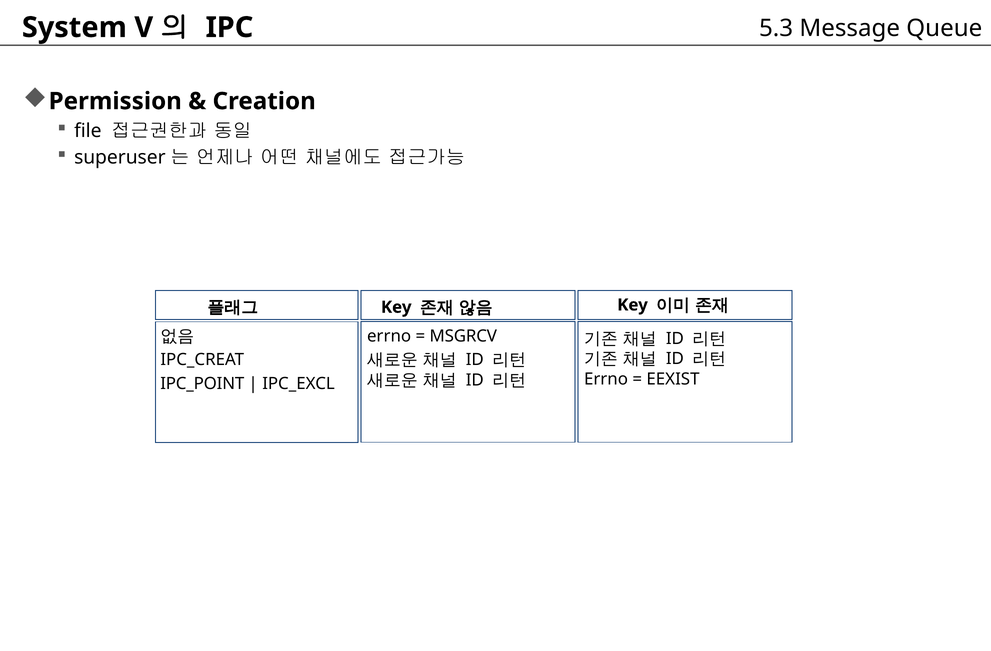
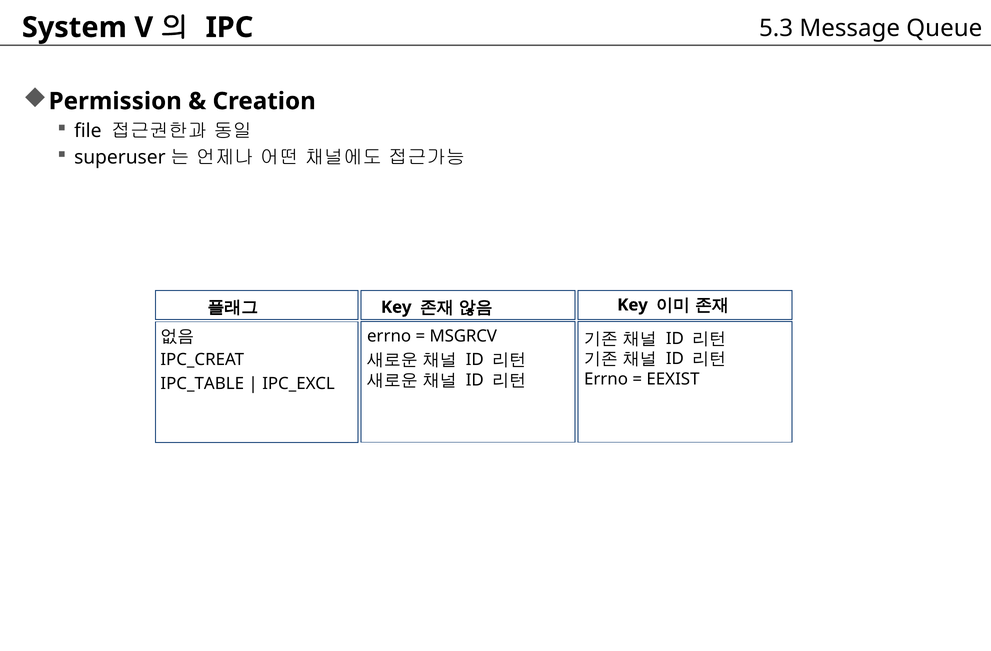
IPC_POINT: IPC_POINT -> IPC_TABLE
